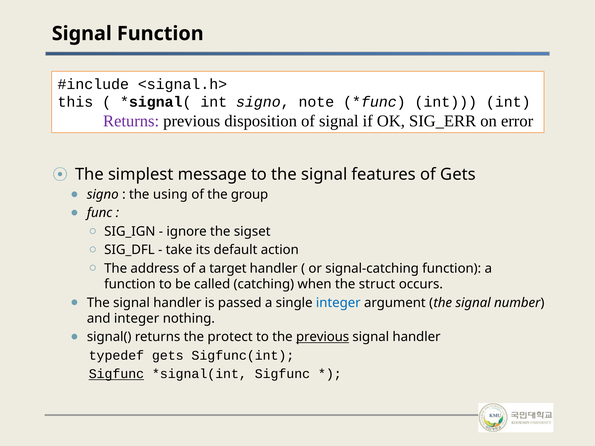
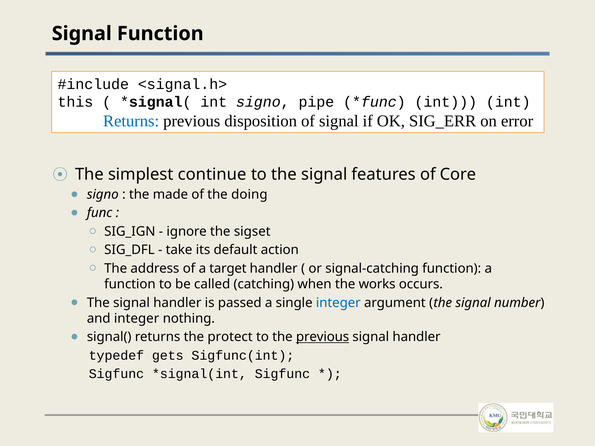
note: note -> pipe
Returns at (131, 121) colour: purple -> blue
message: message -> continue
of Gets: Gets -> Core
using: using -> made
group: group -> doing
struct: struct -> works
Sigfunc at (116, 374) underline: present -> none
